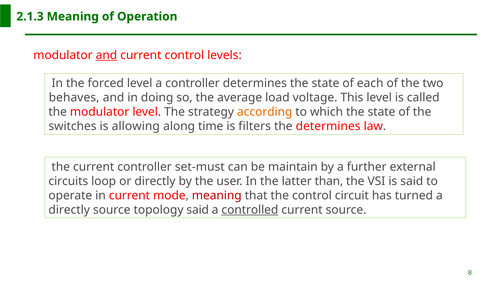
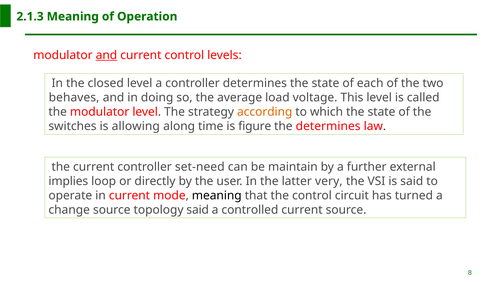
forced: forced -> closed
filters: filters -> figure
set-must: set-must -> set-need
circuits: circuits -> implies
than: than -> very
meaning at (217, 196) colour: red -> black
directly at (69, 210): directly -> change
controlled underline: present -> none
